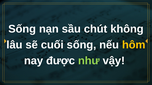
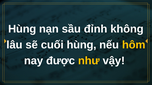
Sống at (22, 29): Sống -> Hùng
chút: chút -> đỉnh
cuối sống: sống -> hùng
như colour: light green -> yellow
